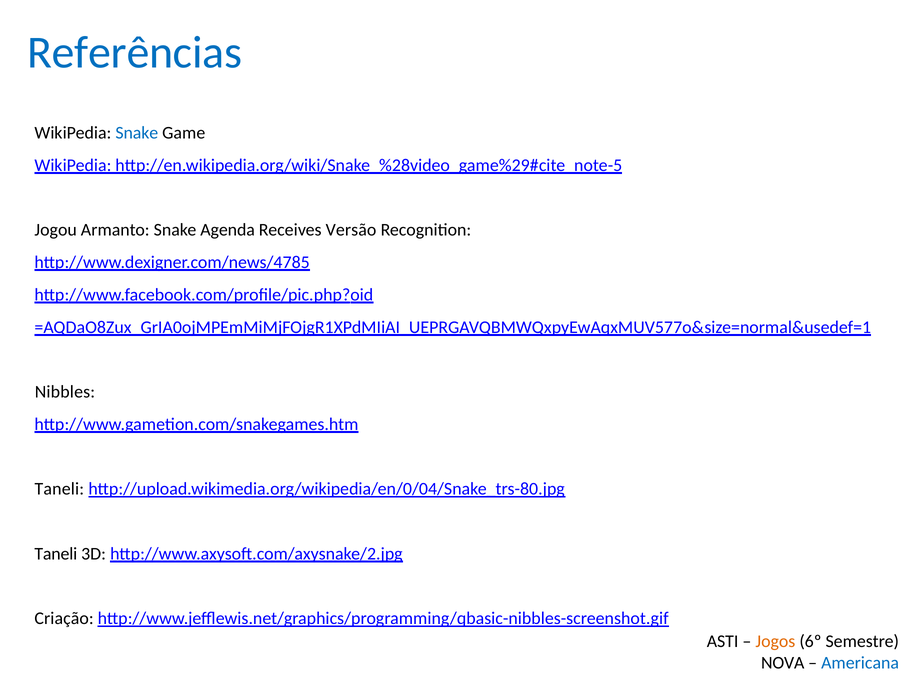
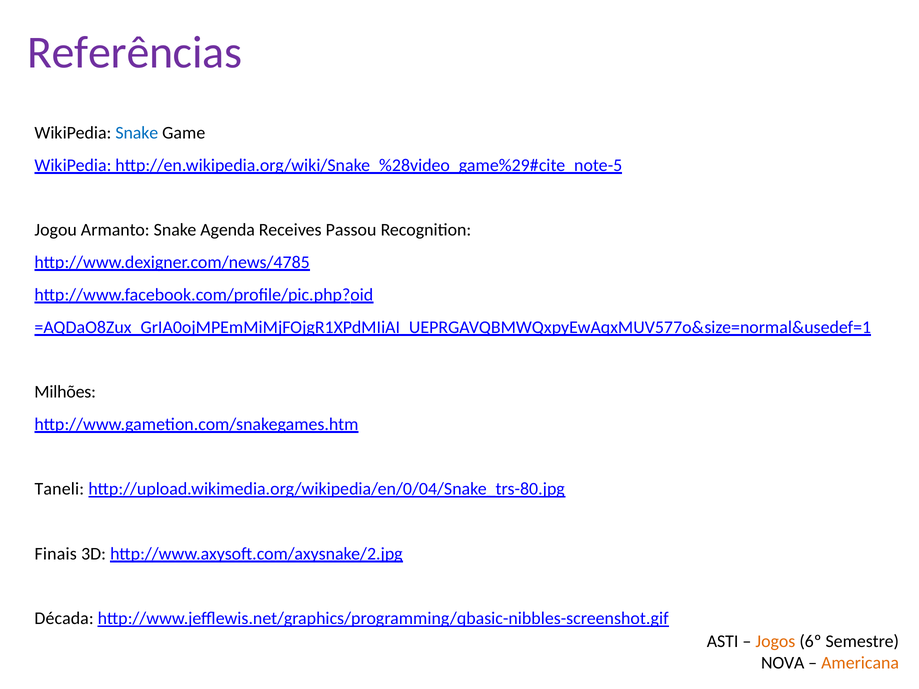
Referências colour: blue -> purple
Versão: Versão -> Passou
Nibbles: Nibbles -> Milhões
Taneli at (56, 554): Taneli -> Finais
Criação: Criação -> Década
Americana colour: blue -> orange
